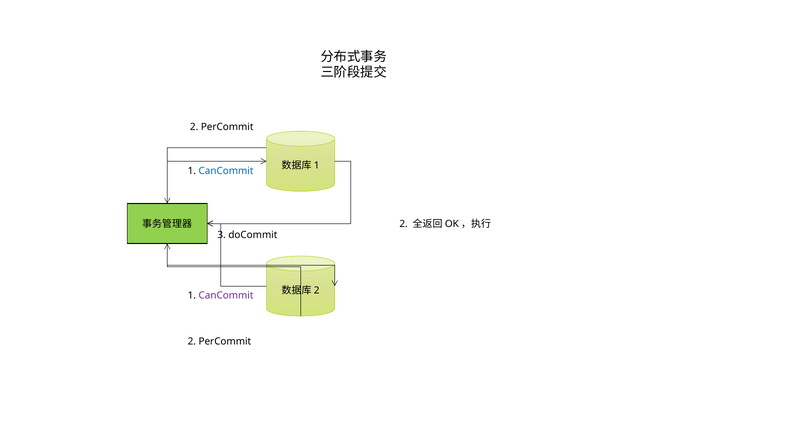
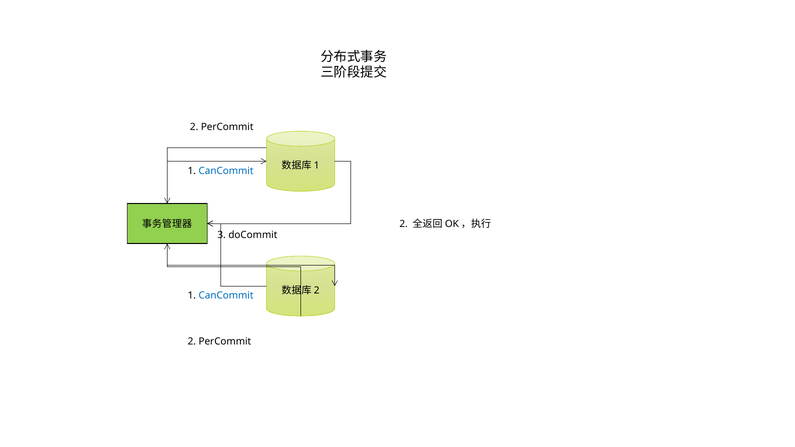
CanCommit at (226, 296) colour: purple -> blue
